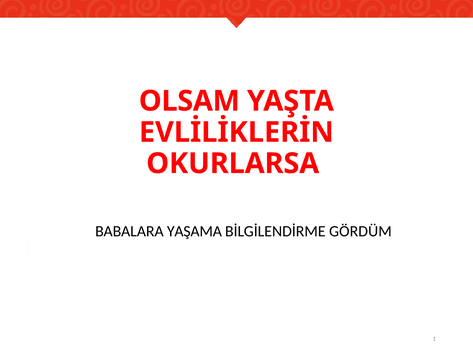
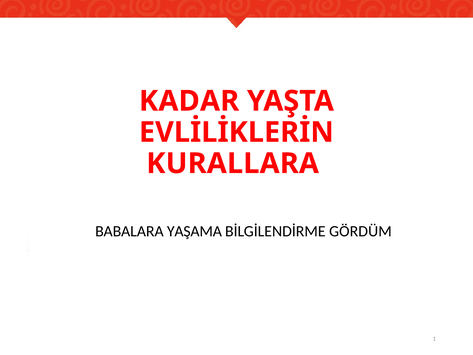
OLSAM: OLSAM -> KADAR
OKURLARSA: OKURLARSA -> KURALLARA
